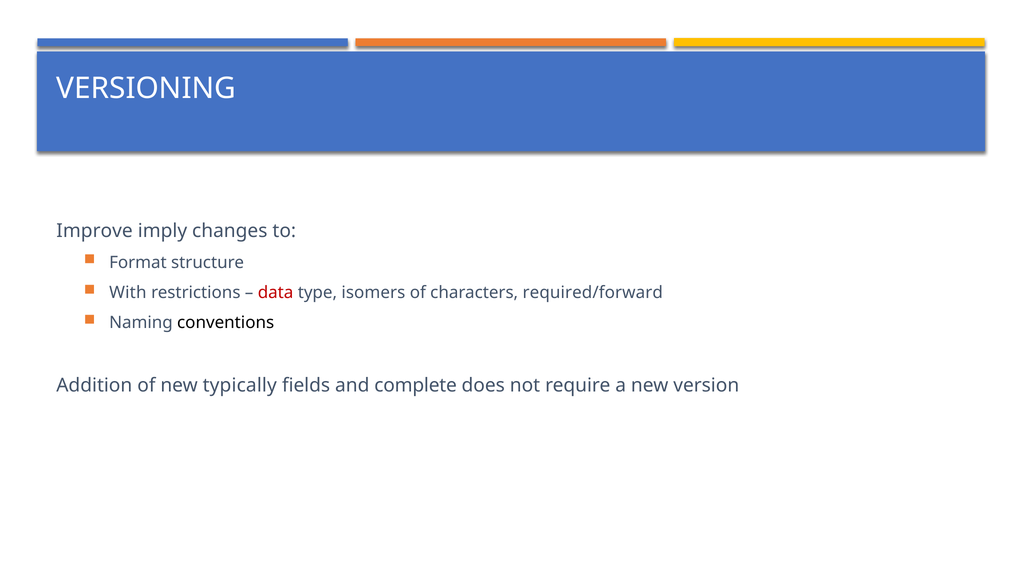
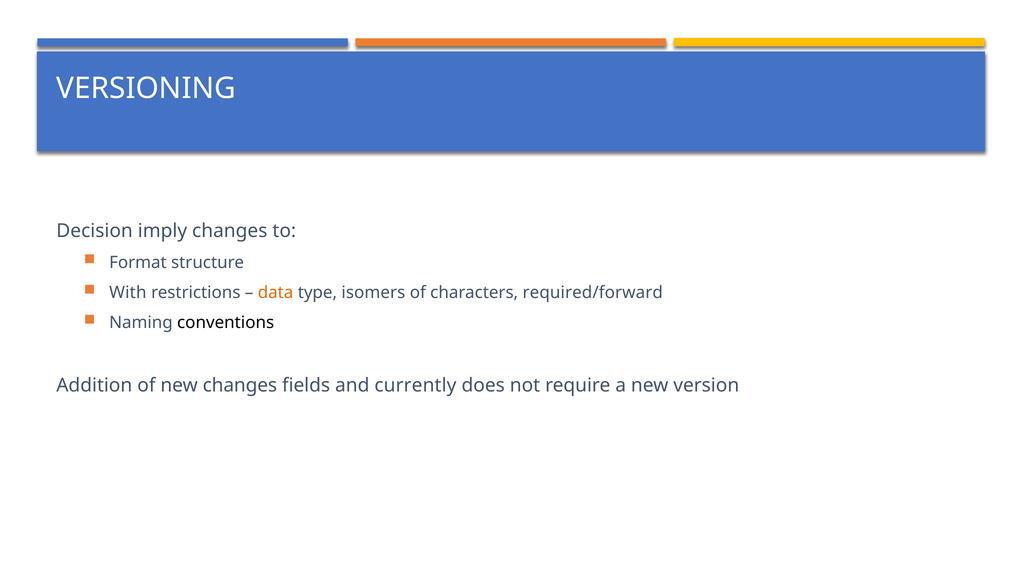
Improve: Improve -> Decision
data colour: red -> orange
new typically: typically -> changes
complete: complete -> currently
